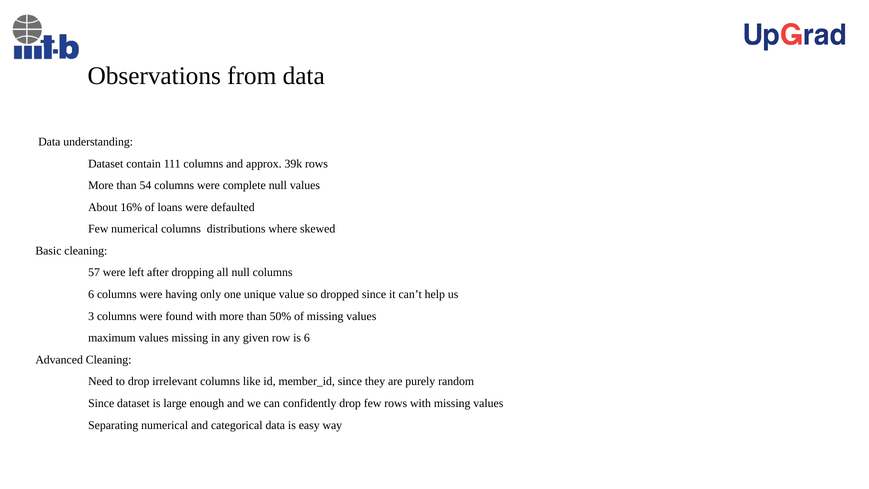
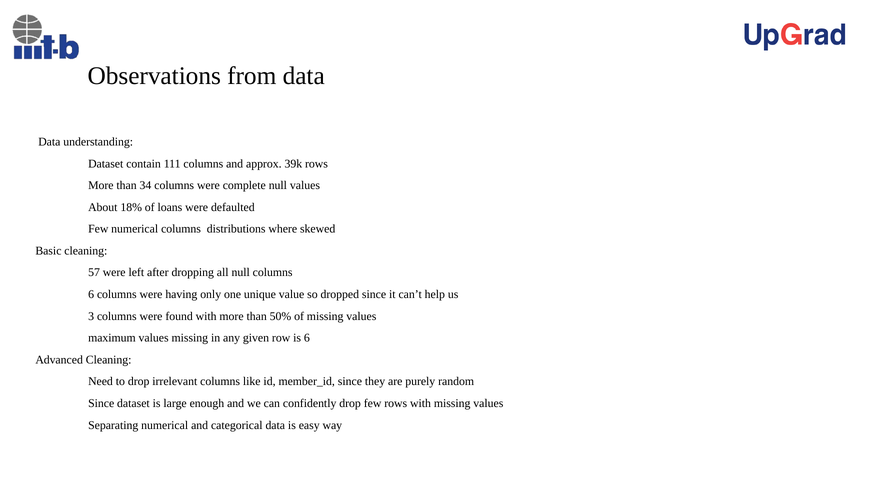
54: 54 -> 34
16%: 16% -> 18%
